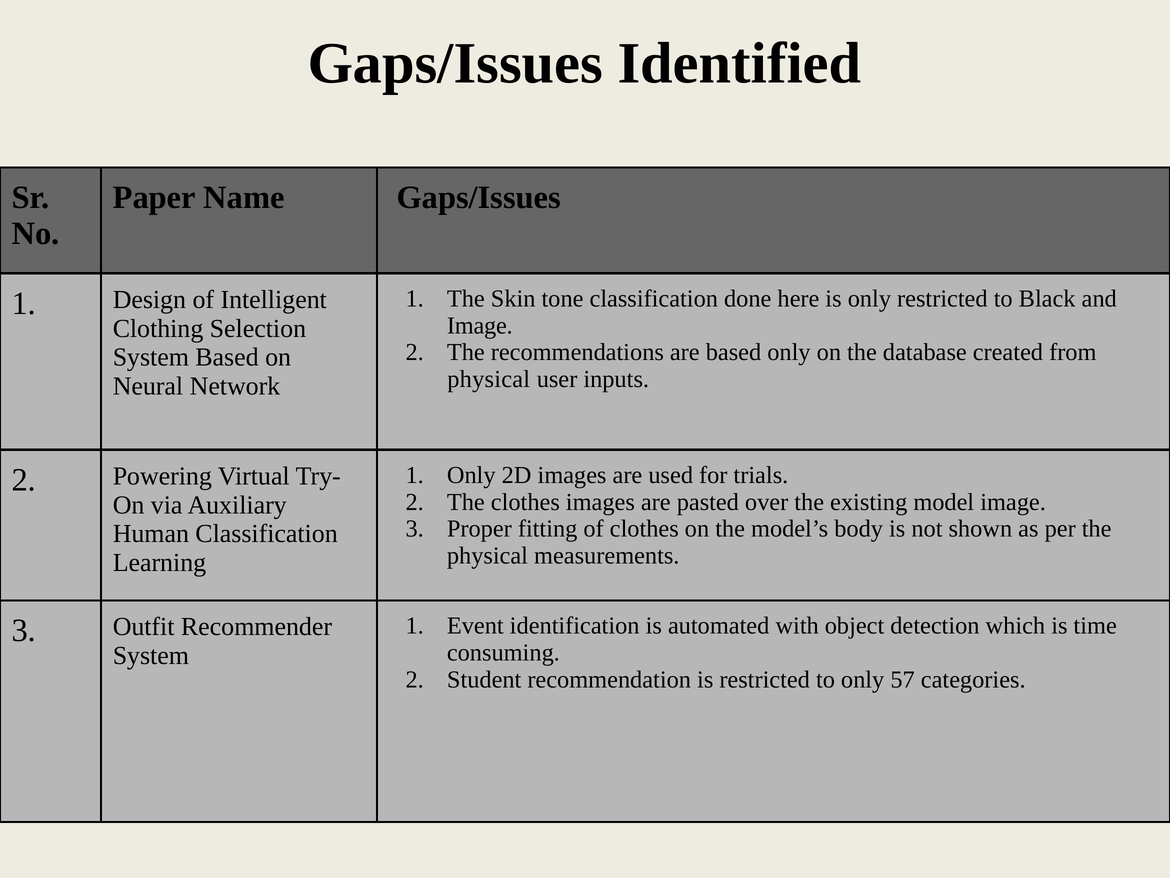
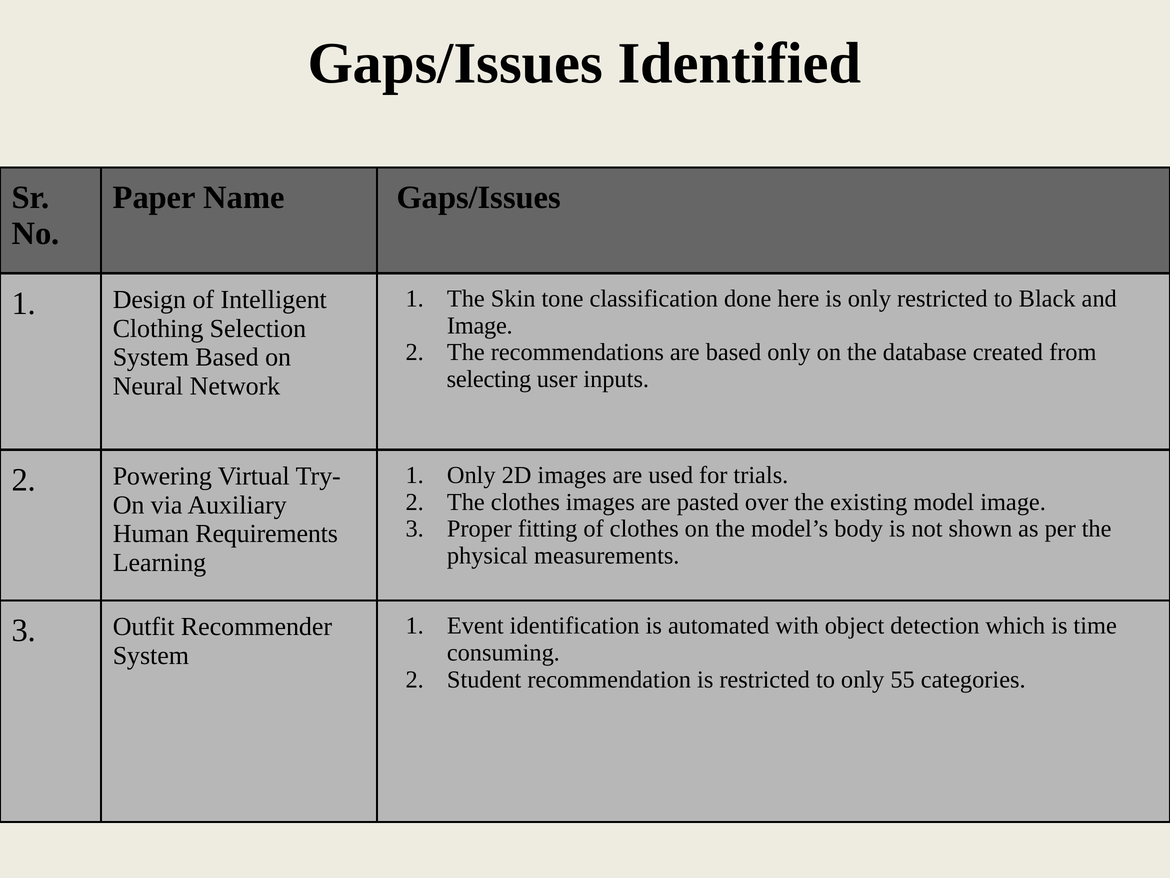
physical at (489, 379): physical -> selecting
Human Classification: Classification -> Requirements
57: 57 -> 55
